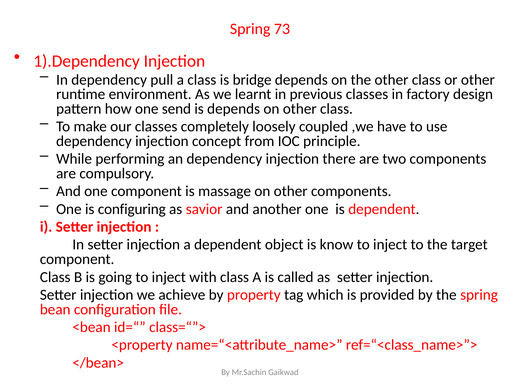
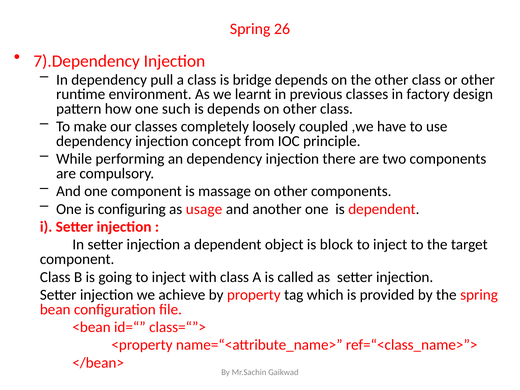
73: 73 -> 26
1).Dependency: 1).Dependency -> 7).Dependency
send: send -> such
savior: savior -> usage
know: know -> block
